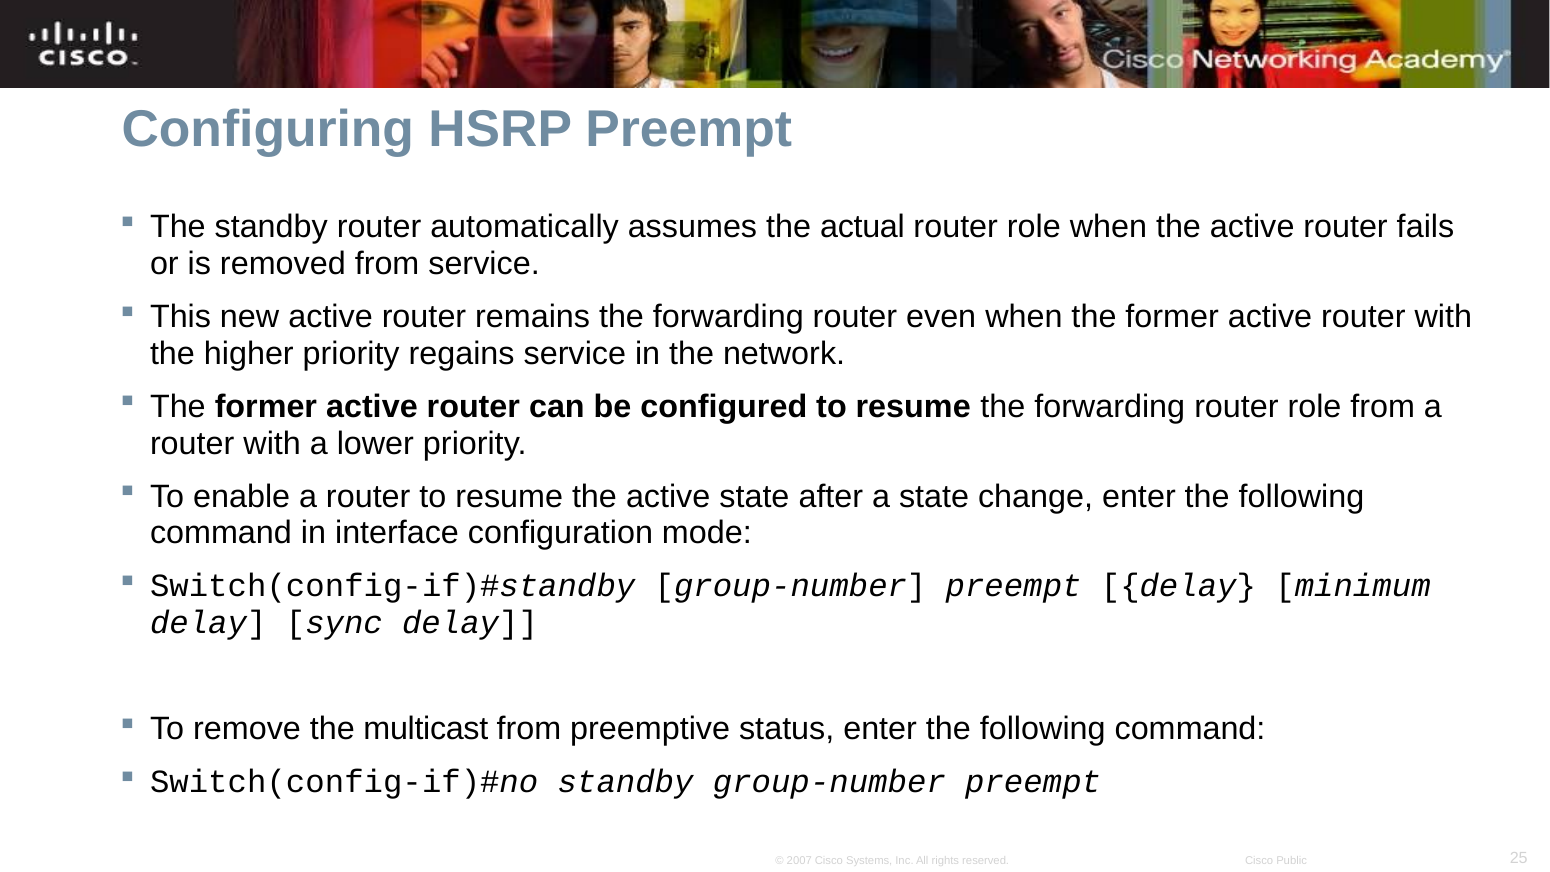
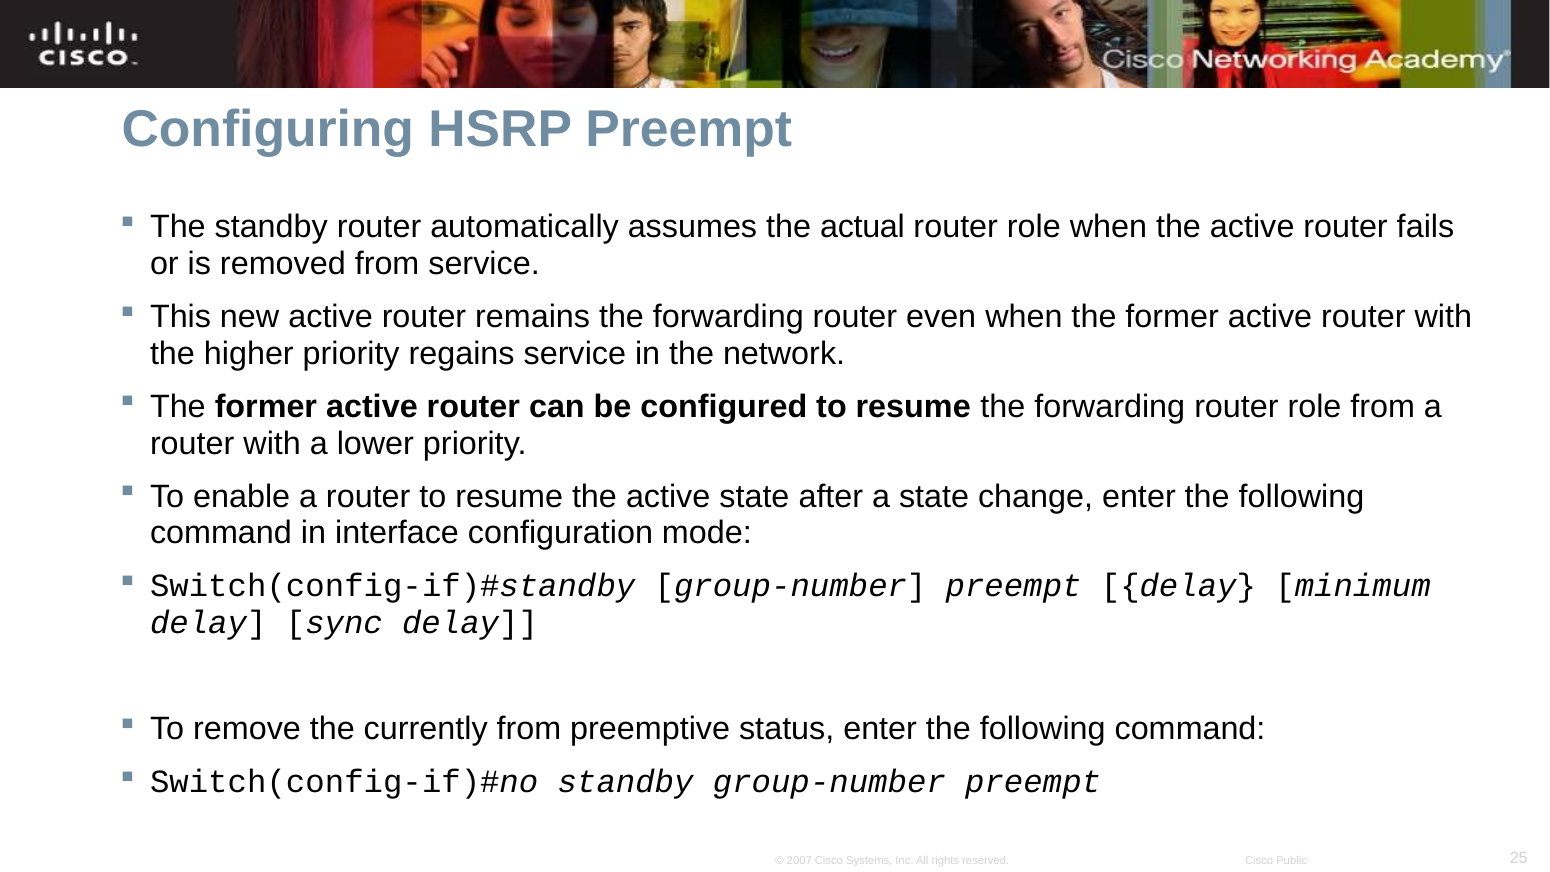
multicast: multicast -> currently
